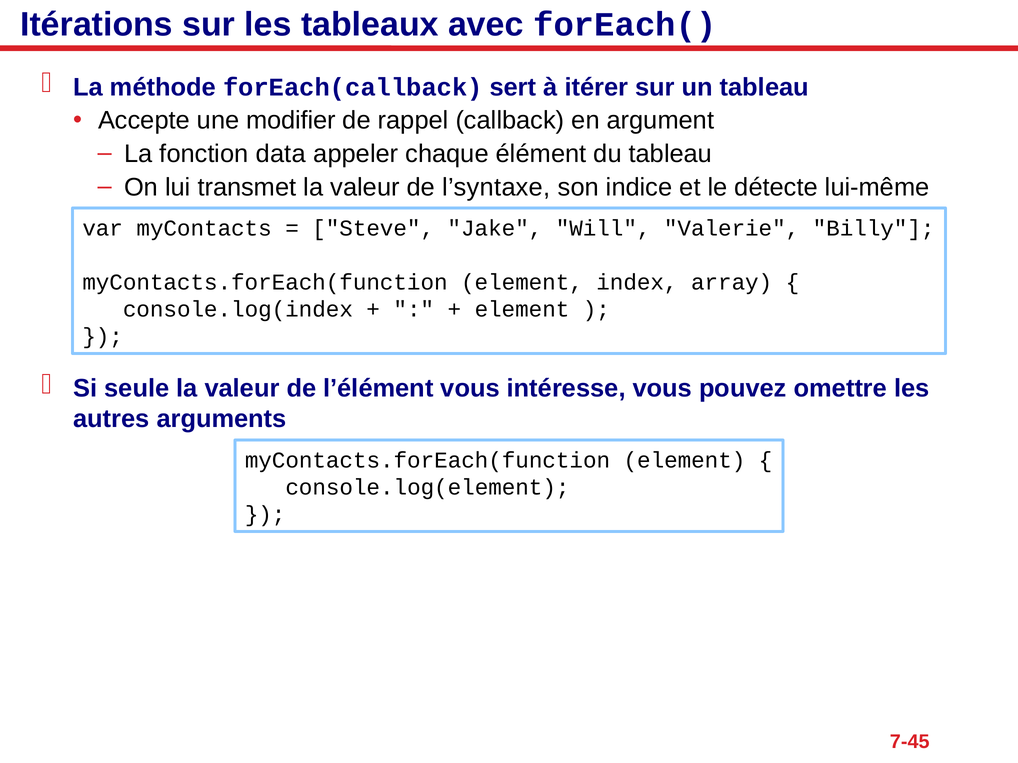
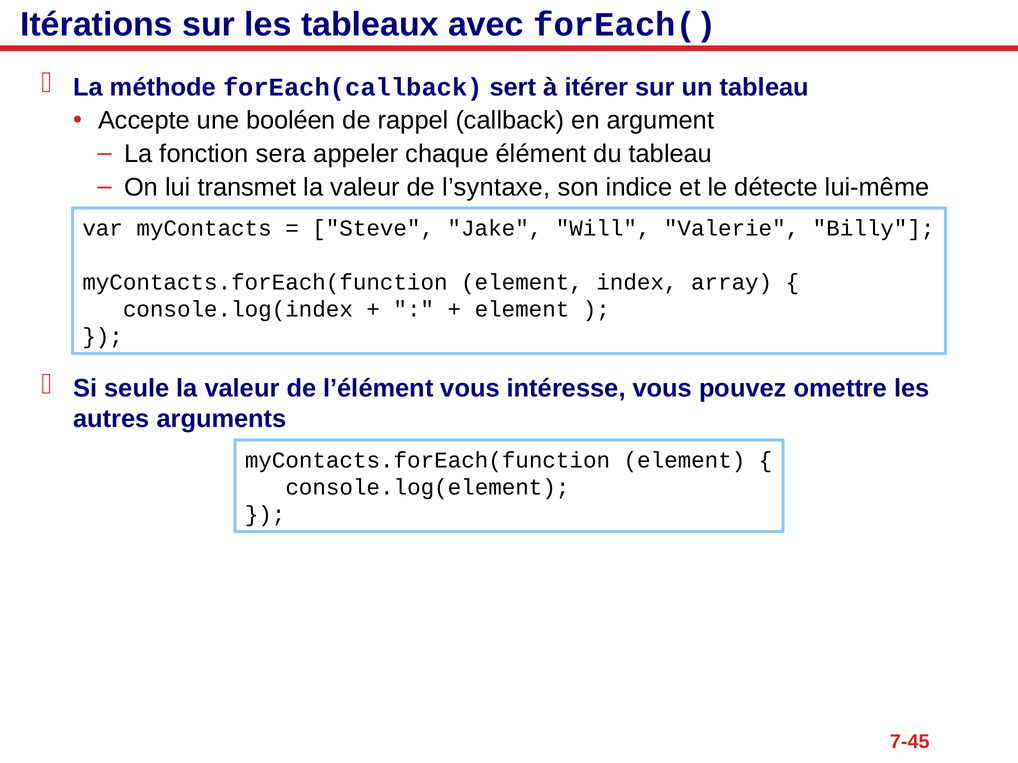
modifier: modifier -> booléen
data: data -> sera
